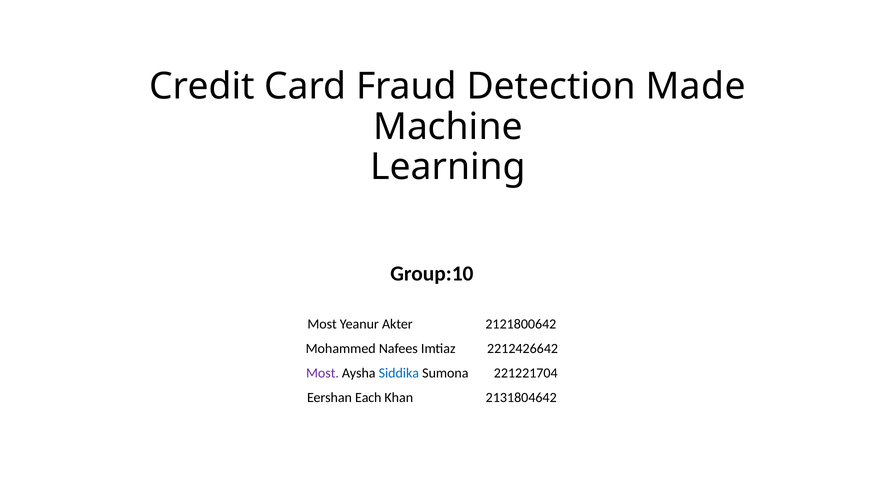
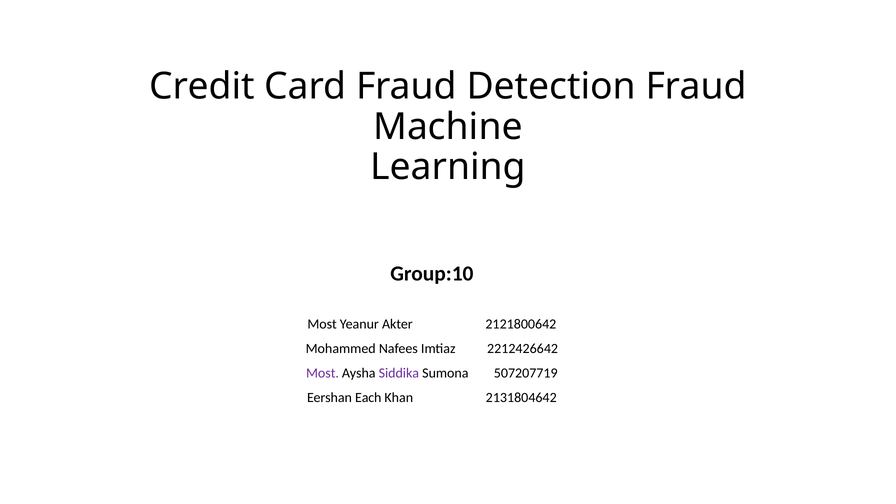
Detection Made: Made -> Fraud
Siddika colour: blue -> purple
221221704: 221221704 -> 507207719
